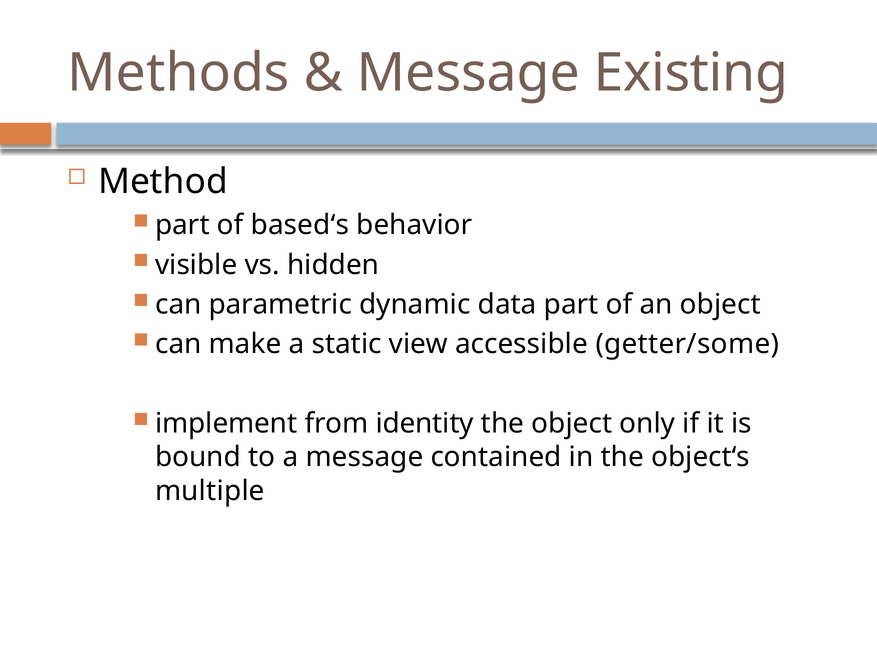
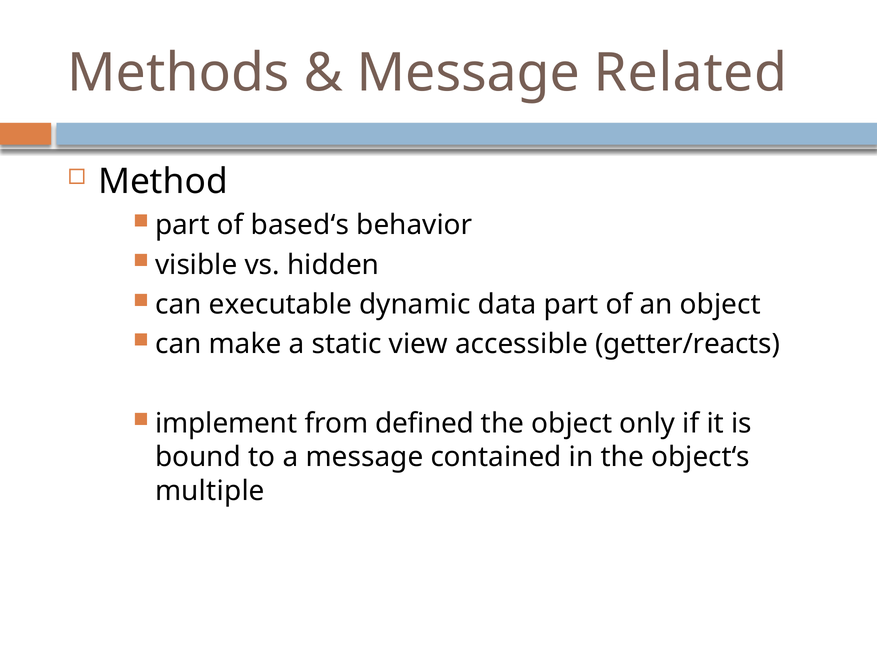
Existing: Existing -> Related
parametric: parametric -> executable
getter/some: getter/some -> getter/reacts
identity: identity -> defined
